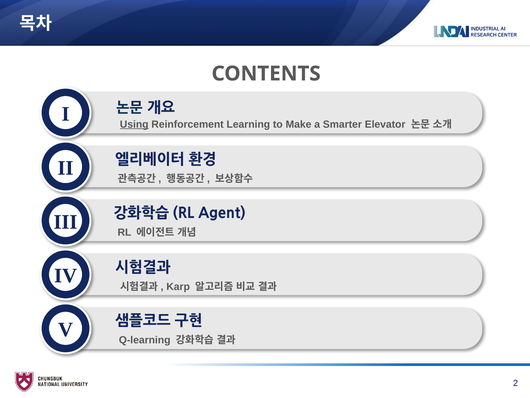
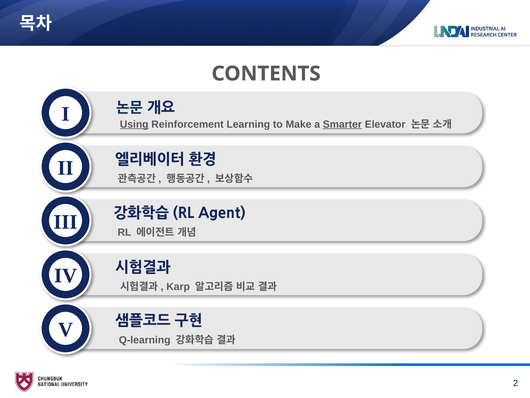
Smarter underline: none -> present
